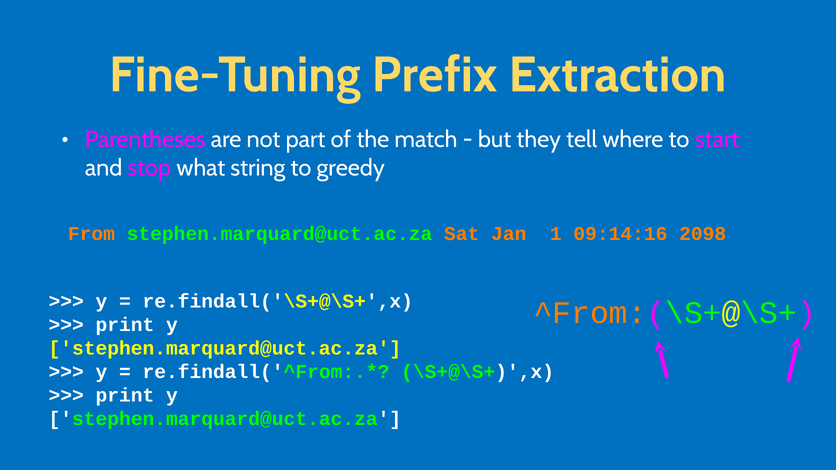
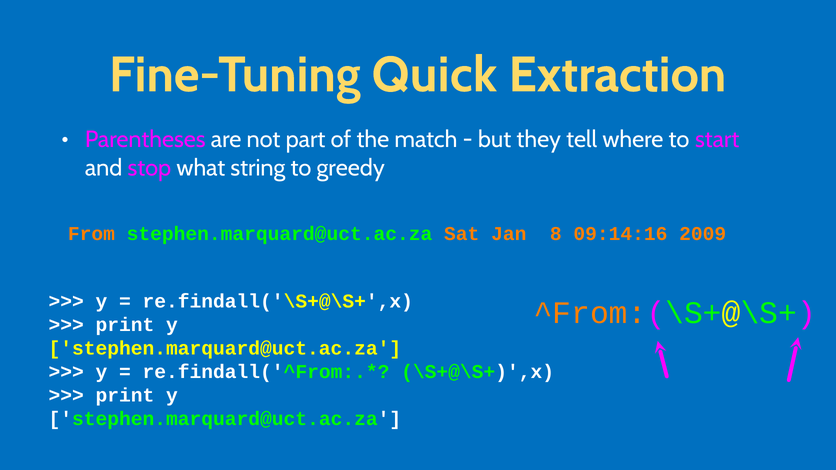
Prefix: Prefix -> Quick
1: 1 -> 8
2098: 2098 -> 2009
